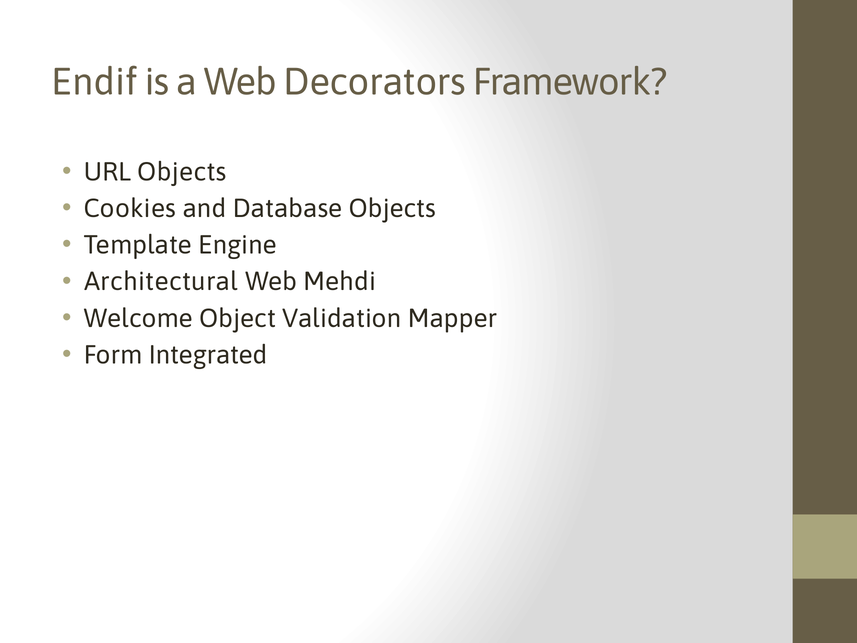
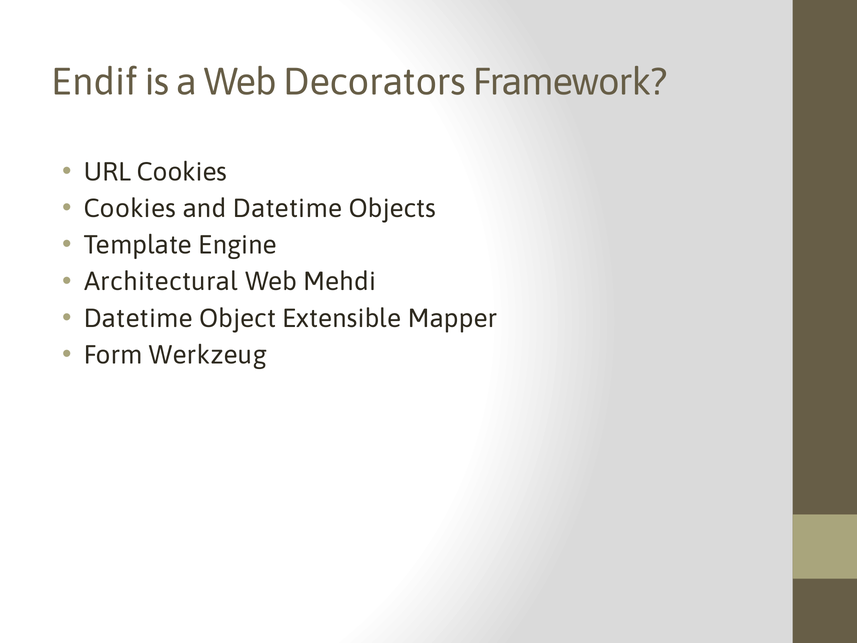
URL Objects: Objects -> Cookies
and Database: Database -> Datetime
Welcome at (138, 318): Welcome -> Datetime
Validation: Validation -> Extensible
Integrated: Integrated -> Werkzeug
